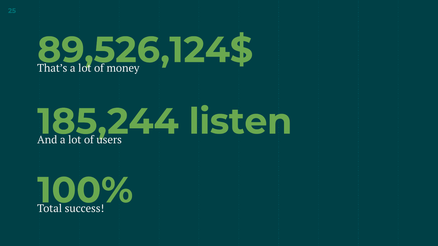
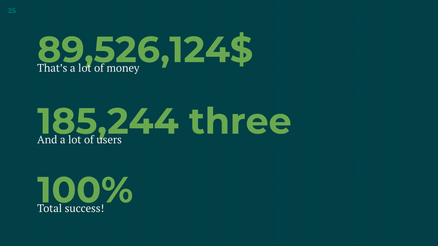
listen: listen -> three
